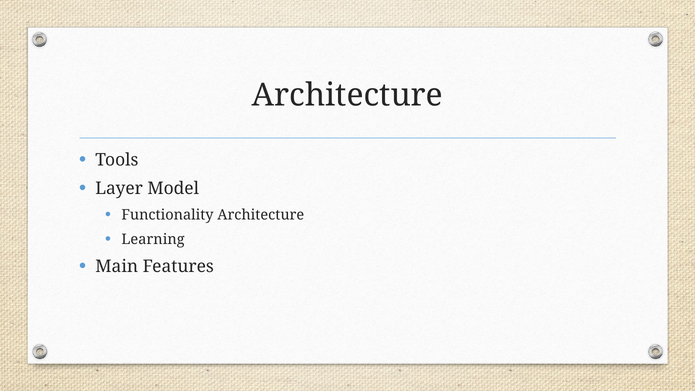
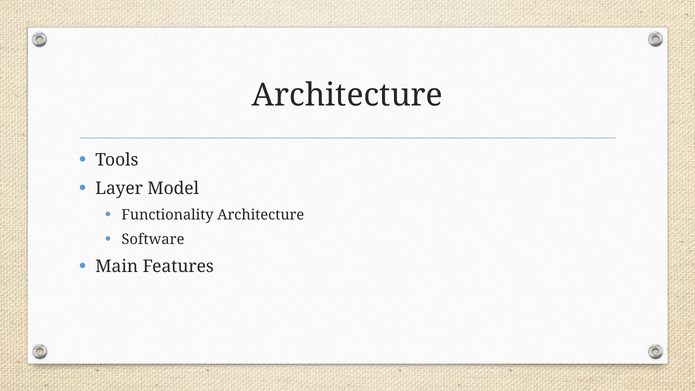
Learning: Learning -> Software
